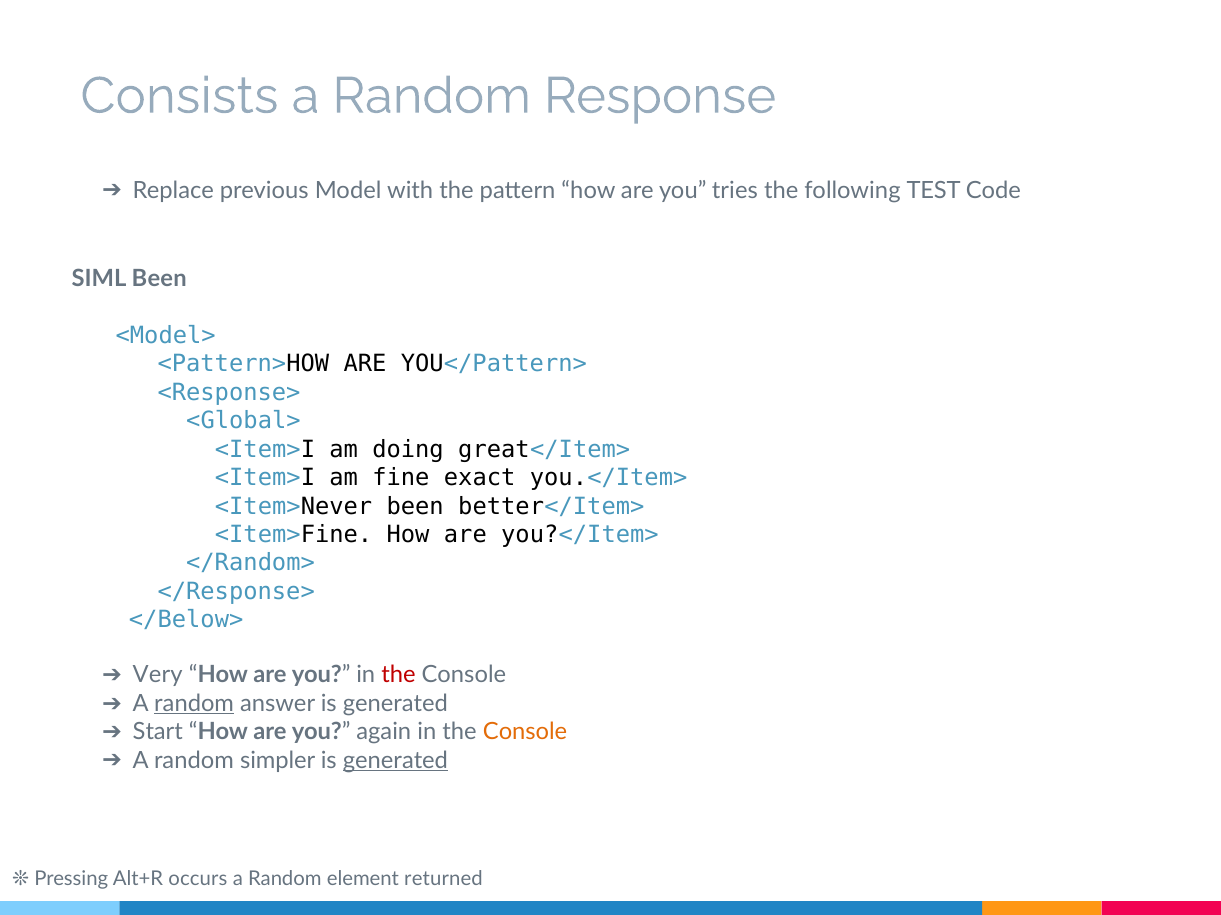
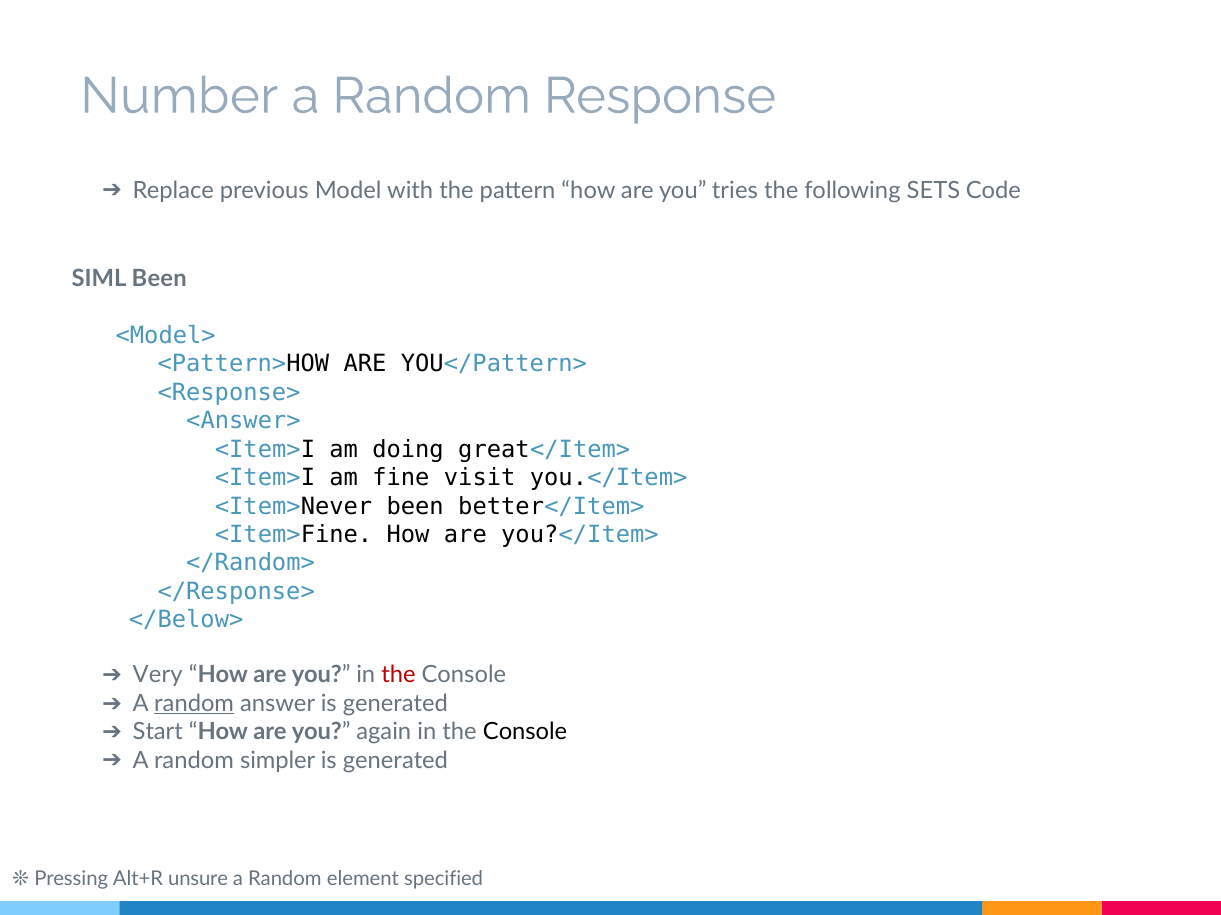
Consists: Consists -> Number
TEST: TEST -> SETS
<Global>: <Global> -> <Answer>
exact: exact -> visit
Console at (525, 733) colour: orange -> black
generated at (395, 761) underline: present -> none
occurs: occurs -> unsure
returned: returned -> specified
